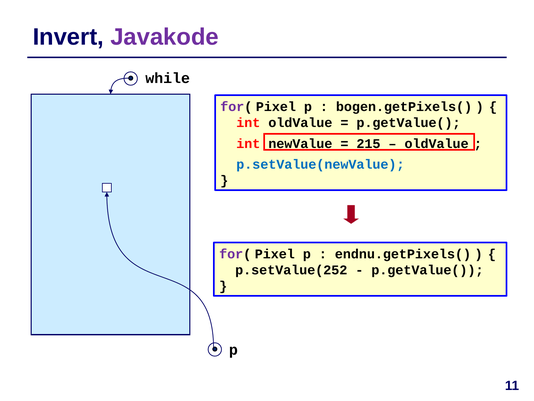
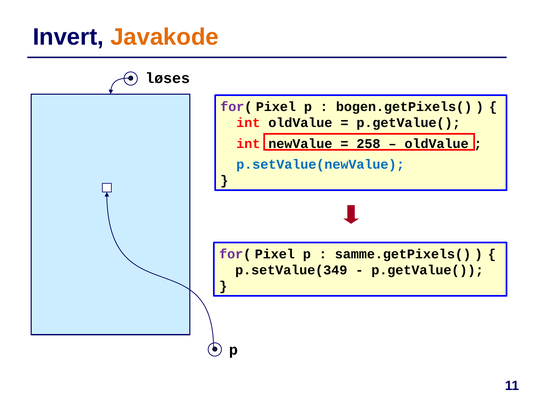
Javakode colour: purple -> orange
while: while -> løses
215: 215 -> 258
endnu.getPixels(: endnu.getPixels( -> samme.getPixels(
p.setValue(252: p.setValue(252 -> p.setValue(349
